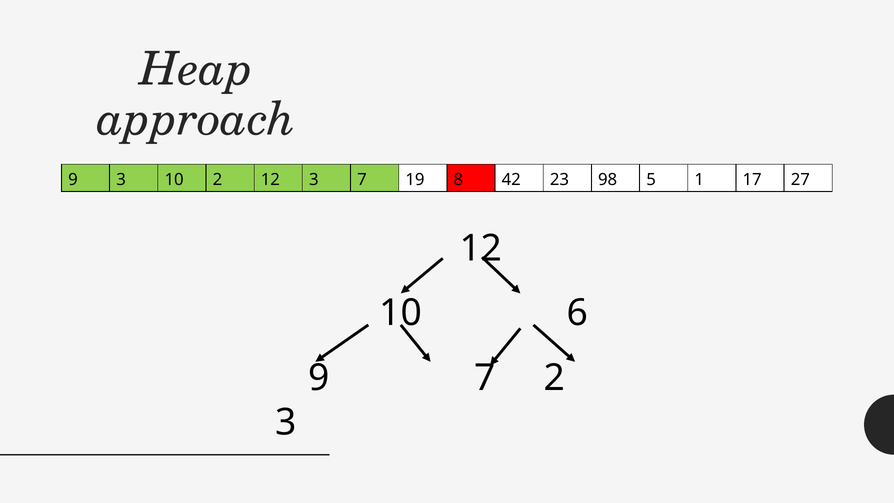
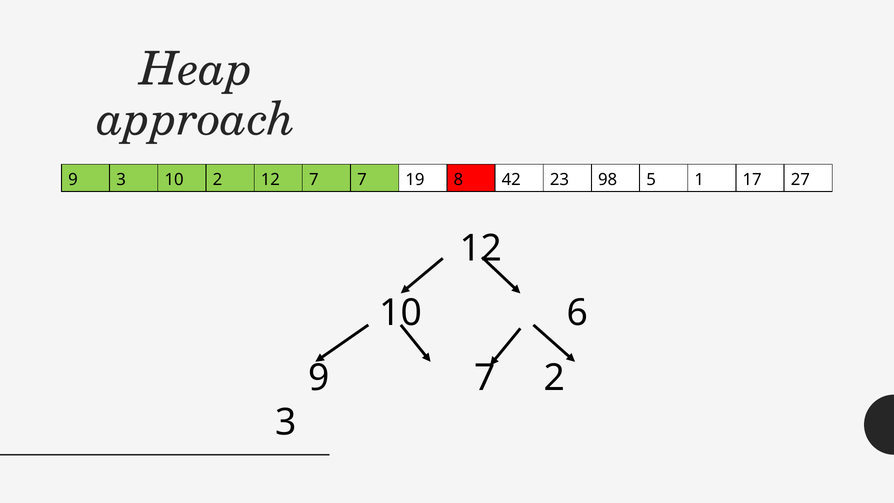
12 3: 3 -> 7
